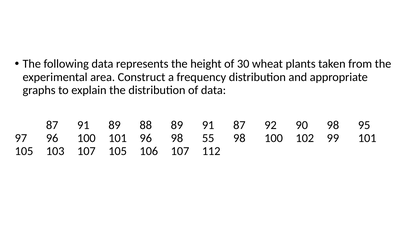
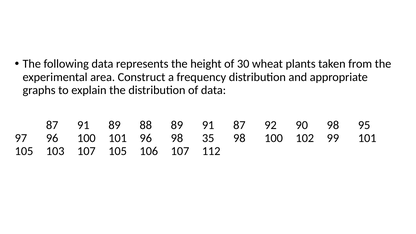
55: 55 -> 35
